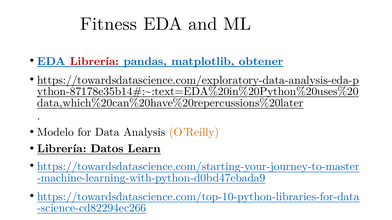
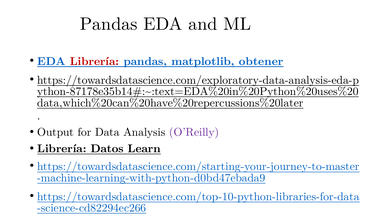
Fitness at (109, 24): Fitness -> Pandas
Modelo: Modelo -> Output
O’Reilly colour: orange -> purple
